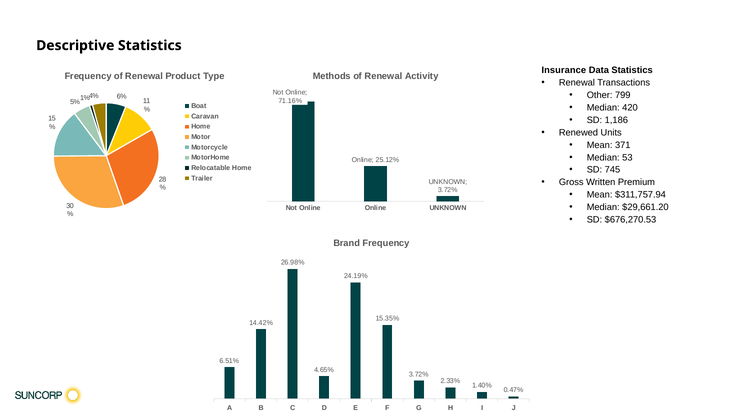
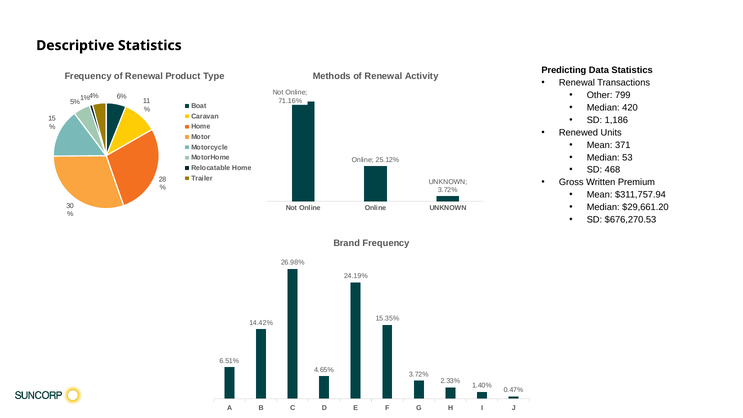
Insurance: Insurance -> Predicting
745: 745 -> 468
